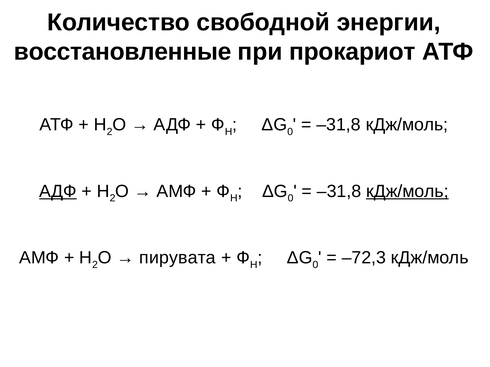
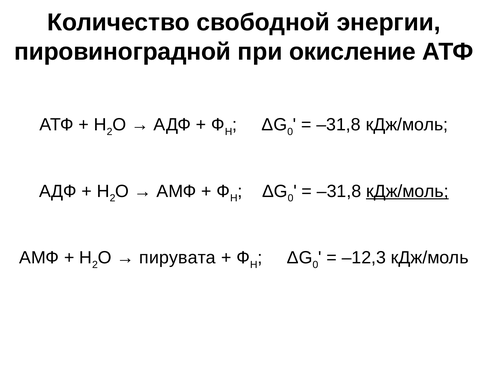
восстановленные: восстановленные -> пировиноградной
прокариот: прокариот -> окисление
АДФ at (58, 192) underline: present -> none
–72,3: –72,3 -> –12,3
